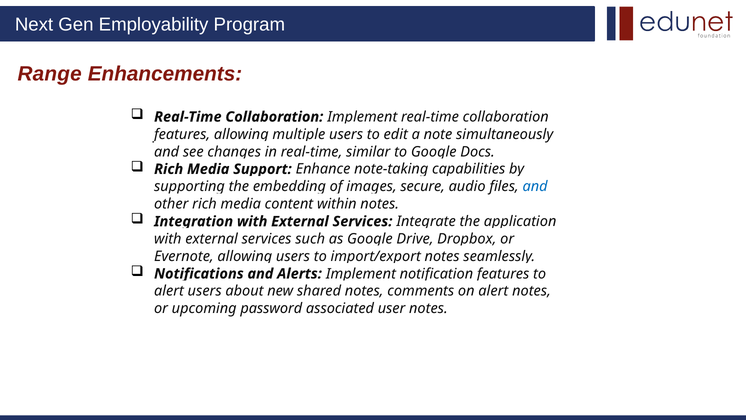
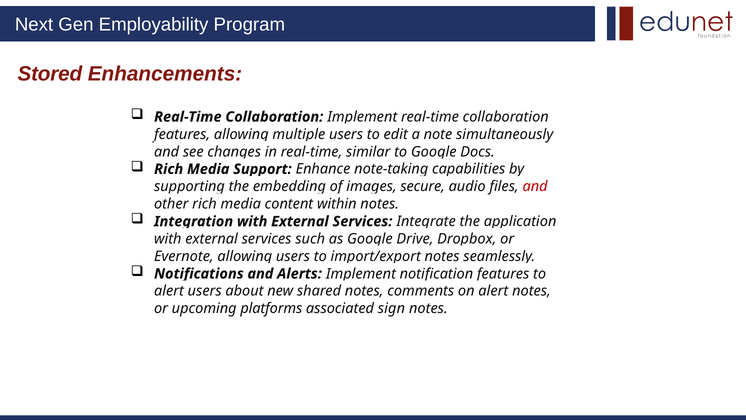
Range: Range -> Stored
and at (535, 186) colour: blue -> red
password: password -> platforms
user: user -> sign
